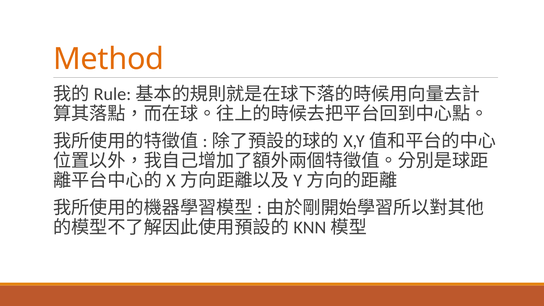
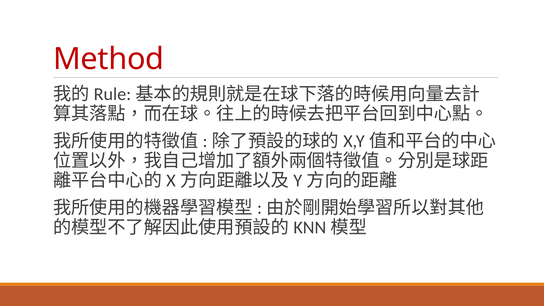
Method colour: orange -> red
